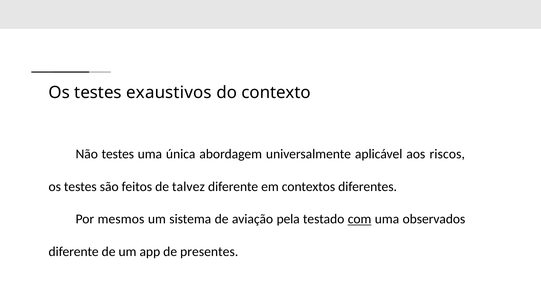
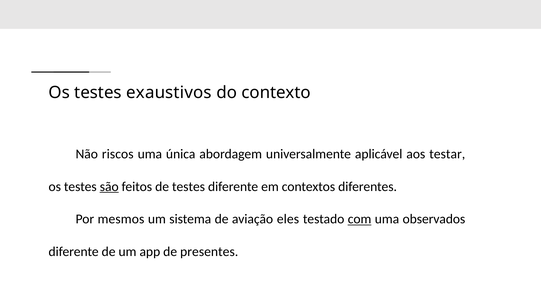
Não testes: testes -> riscos
riscos: riscos -> testar
são underline: none -> present
de talvez: talvez -> testes
pela: pela -> eles
